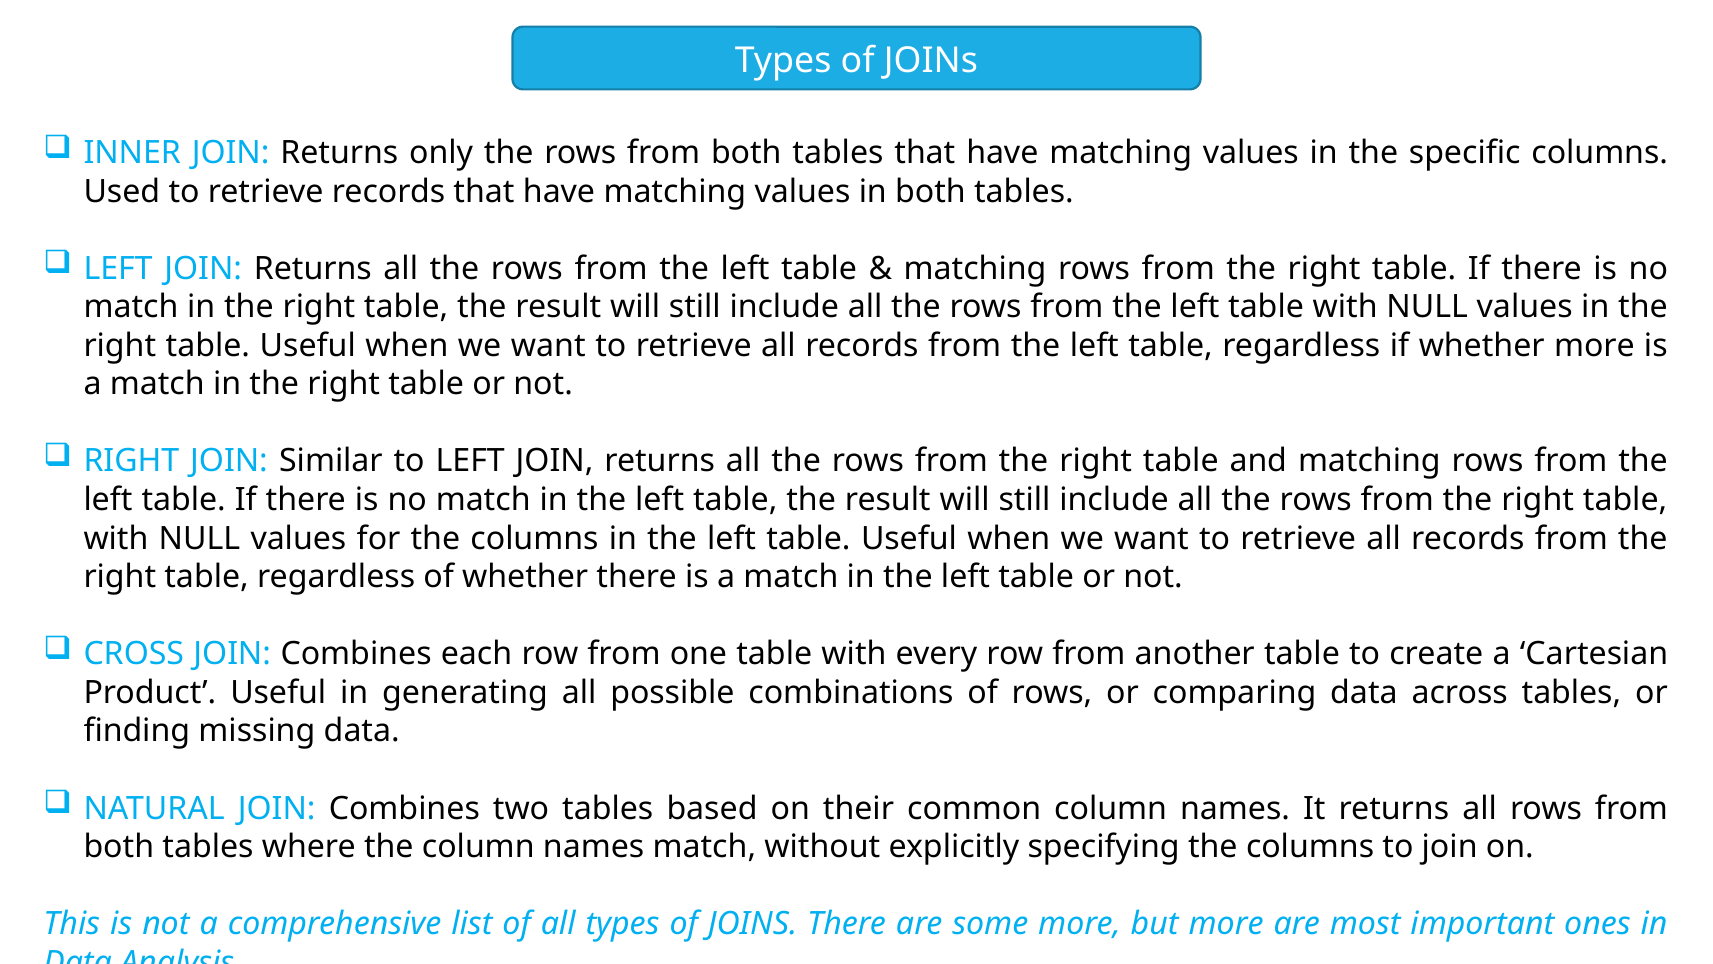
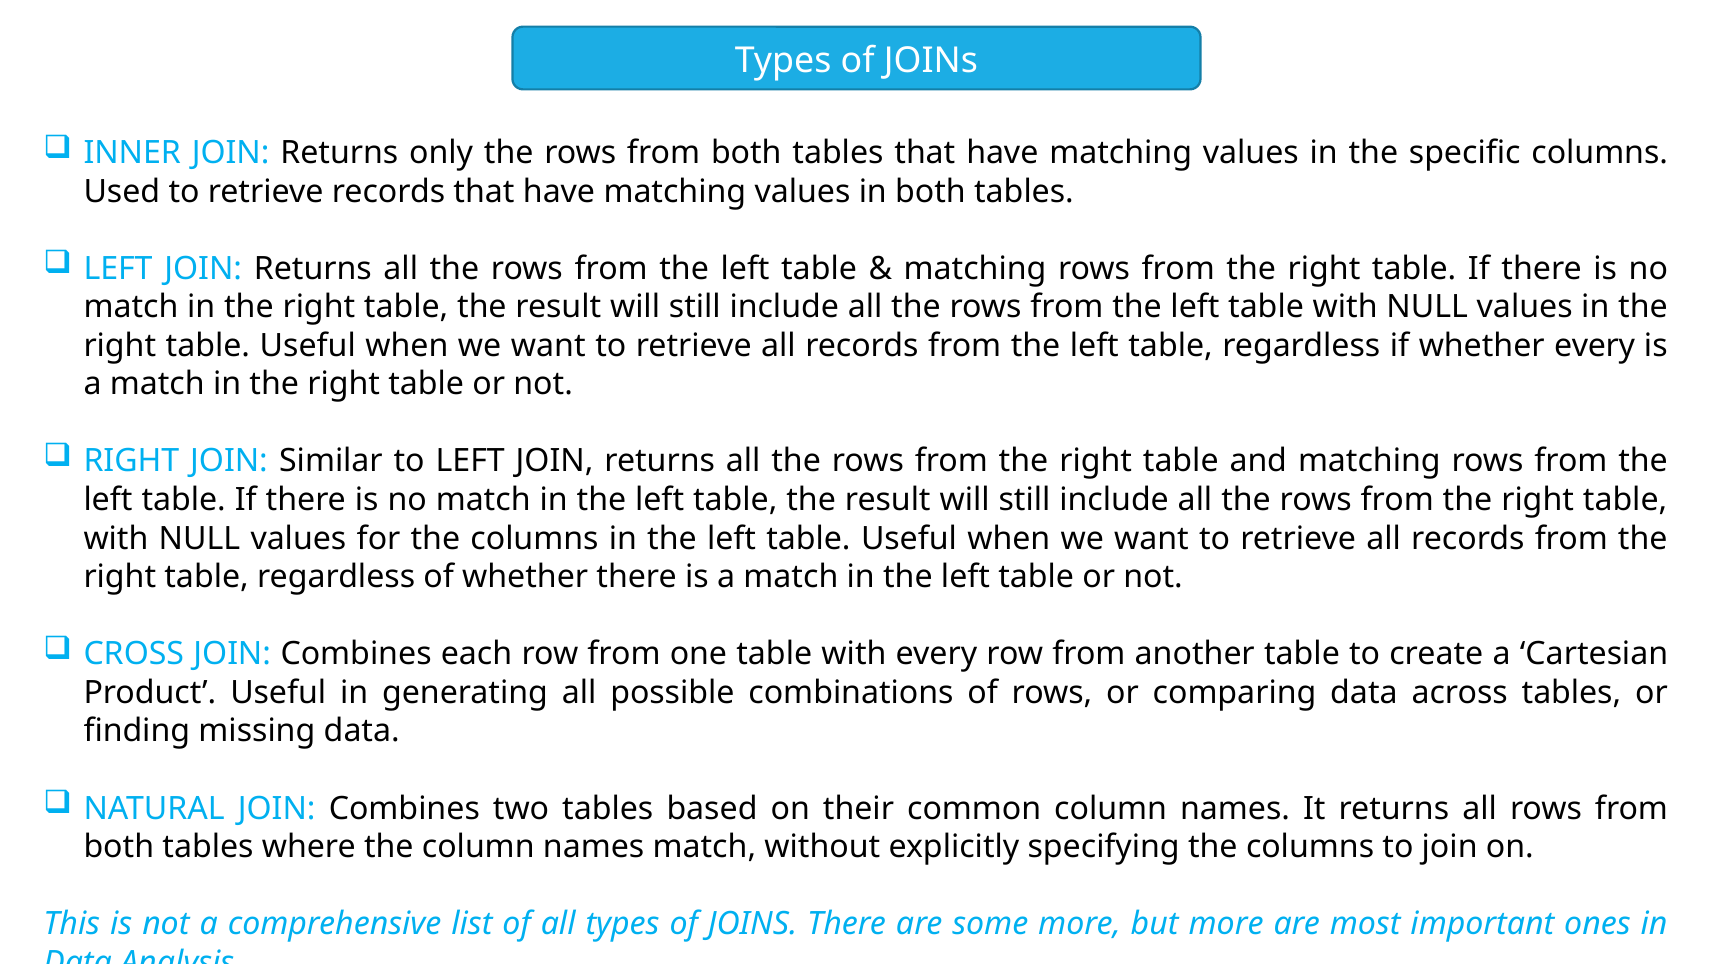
whether more: more -> every
